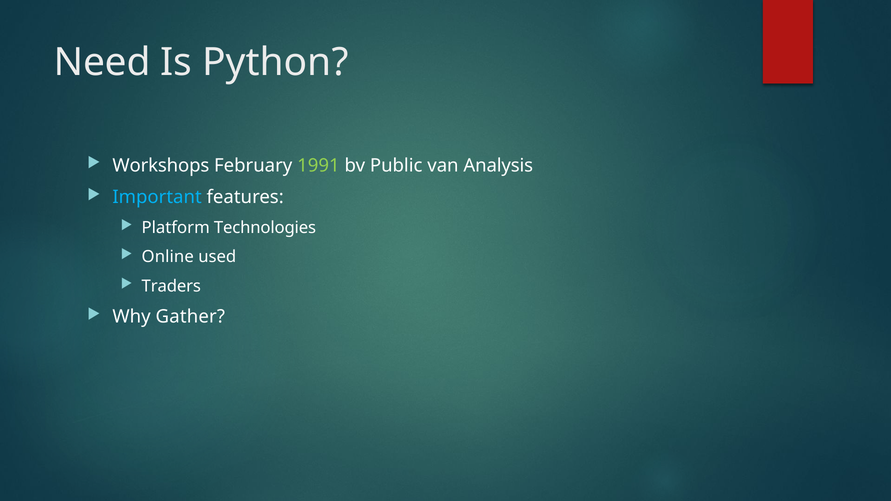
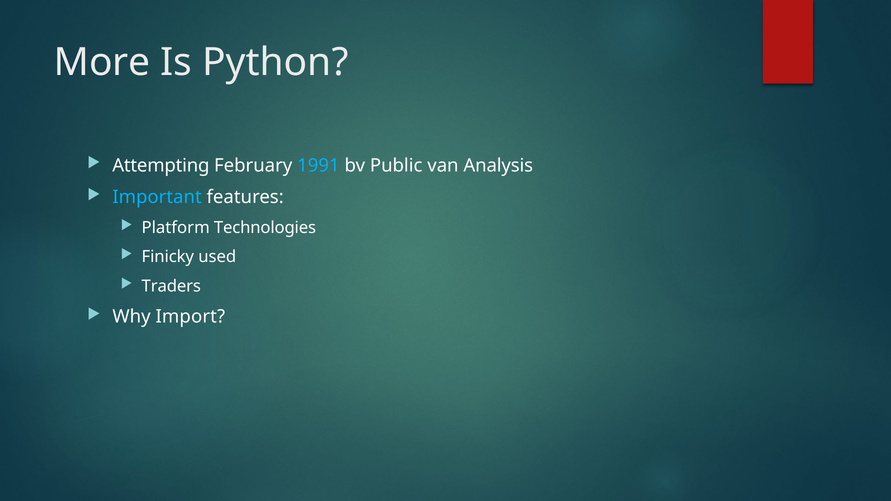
Need: Need -> More
Workshops: Workshops -> Attempting
1991 colour: light green -> light blue
Online: Online -> Finicky
Gather: Gather -> Import
